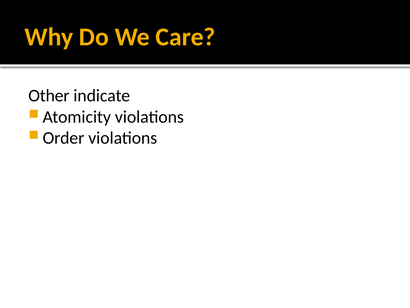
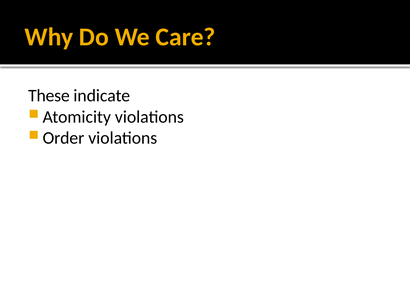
Other: Other -> These
